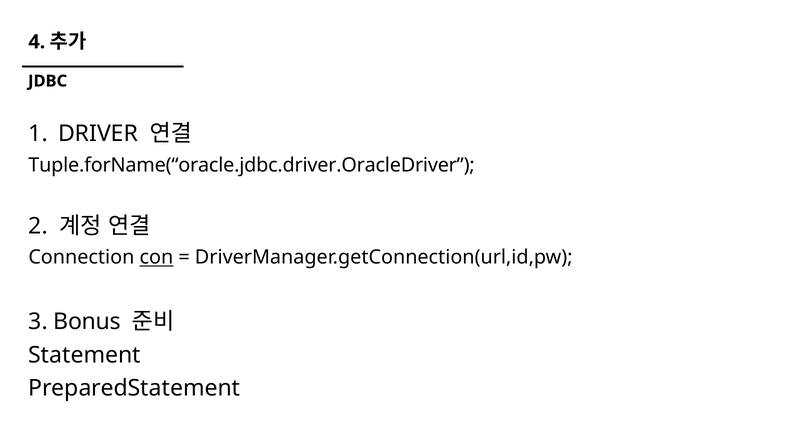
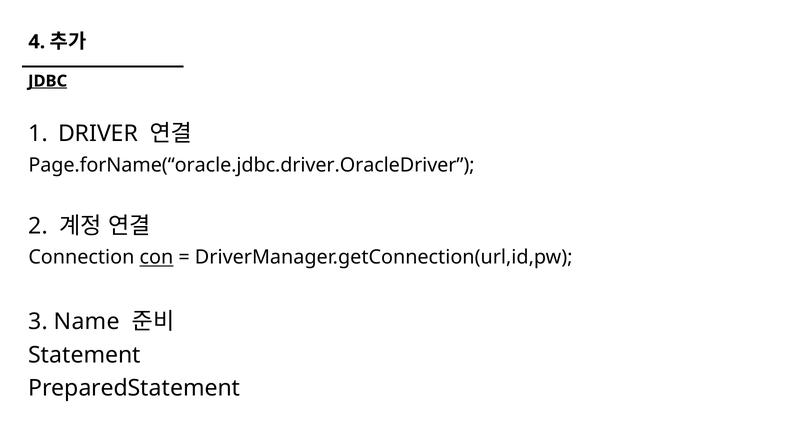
JDBC underline: none -> present
Tuple.forName(“oracle.jdbc.driver.OracleDriver: Tuple.forName(“oracle.jdbc.driver.OracleDriver -> Page.forName(“oracle.jdbc.driver.OracleDriver
Bonus: Bonus -> Name
